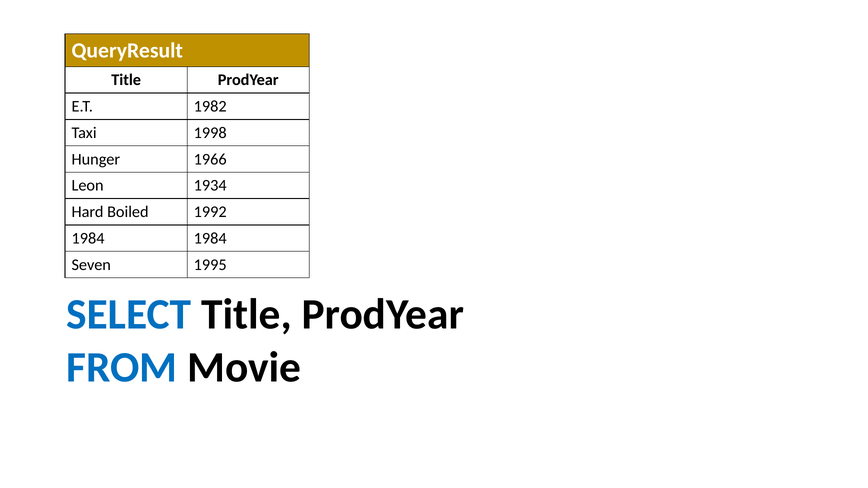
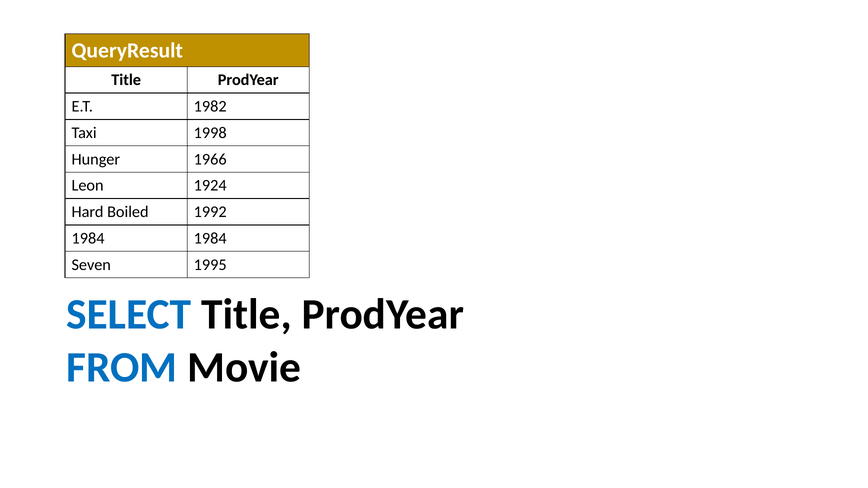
1934: 1934 -> 1924
